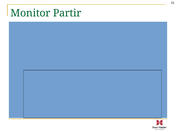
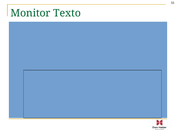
Partir: Partir -> Texto
